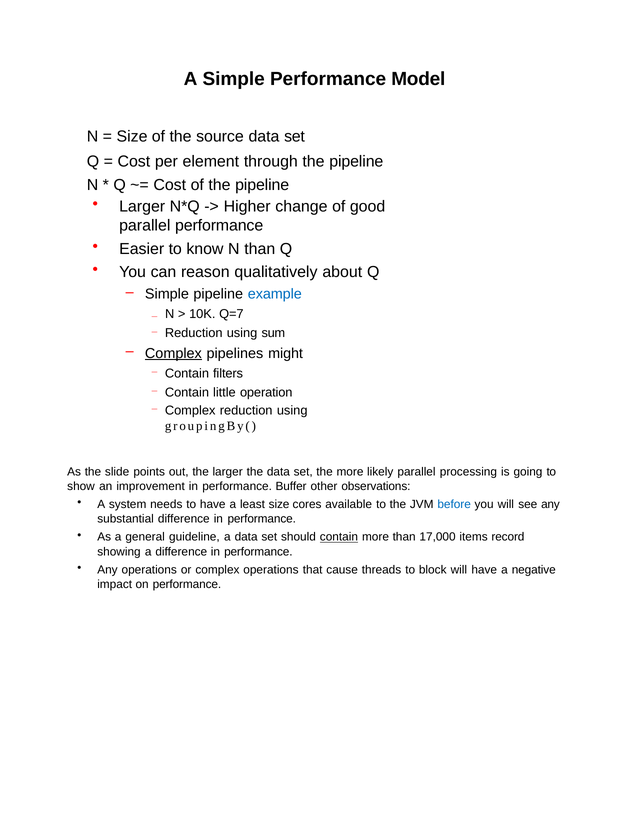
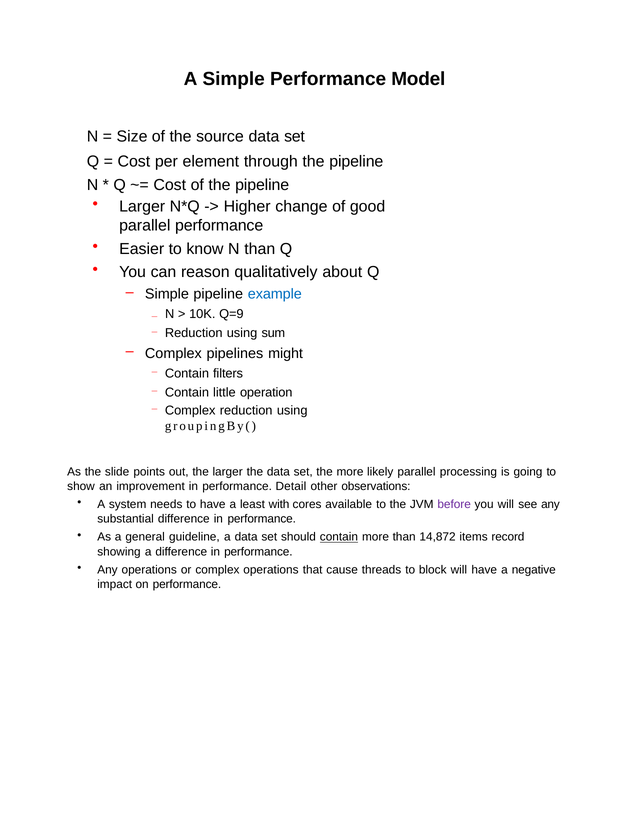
Q=7: Q=7 -> Q=9
Complex at (173, 353) underline: present -> none
Buffer: Buffer -> Detail
least size: size -> with
before colour: blue -> purple
17,000: 17,000 -> 14,872
